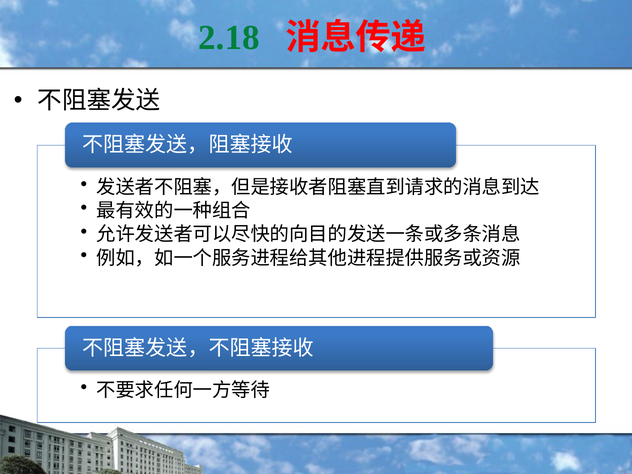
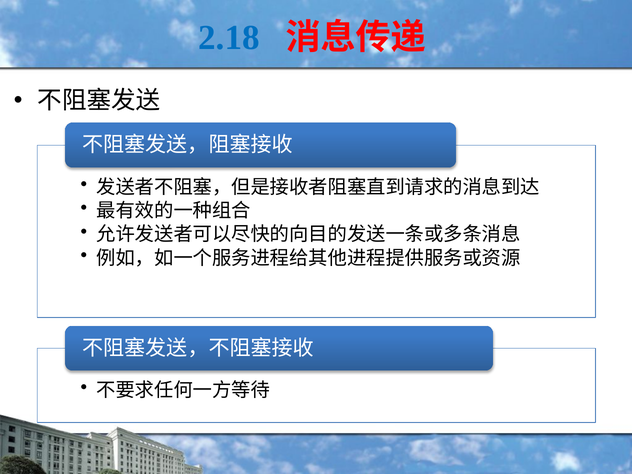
2.18 colour: green -> blue
